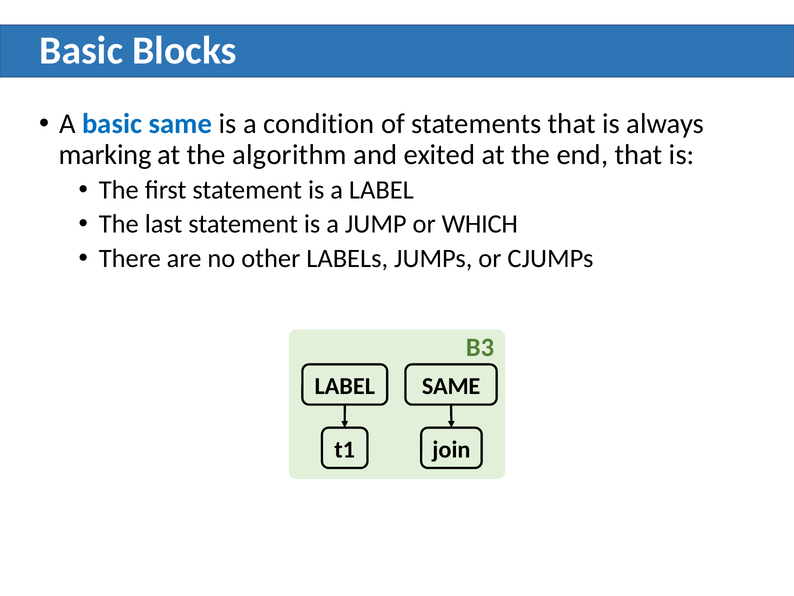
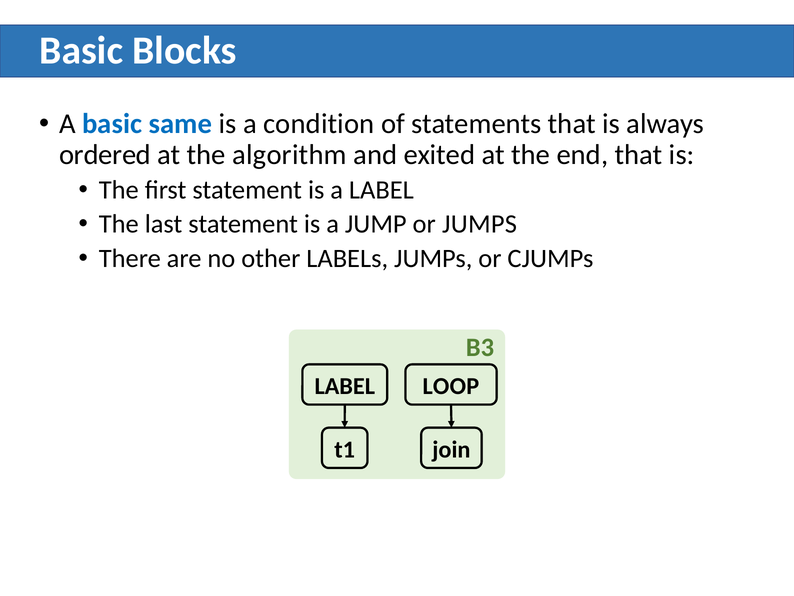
marking: marking -> ordered
or WHICH: WHICH -> JUMPS
SAME at (451, 386): SAME -> LOOP
